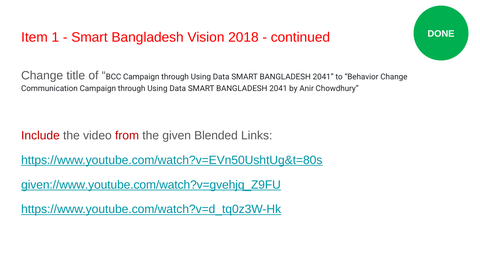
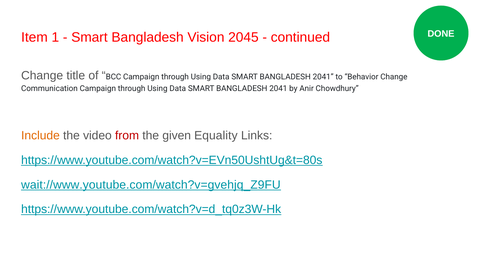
2018: 2018 -> 2045
Include colour: red -> orange
Blended: Blended -> Equality
given://www.youtube.com/watch?v=gvehjq_Z9FU: given://www.youtube.com/watch?v=gvehjq_Z9FU -> wait://www.youtube.com/watch?v=gvehjq_Z9FU
